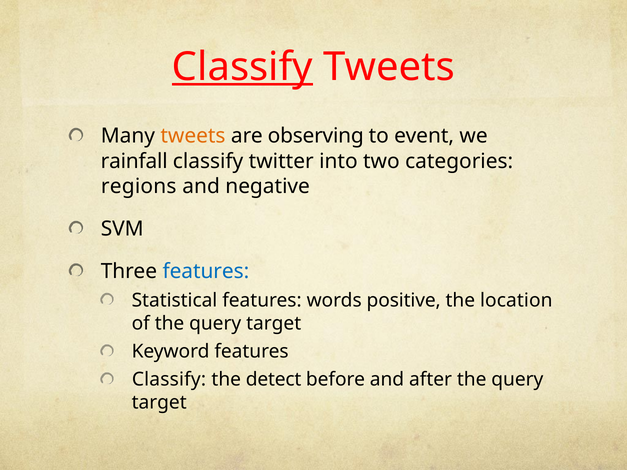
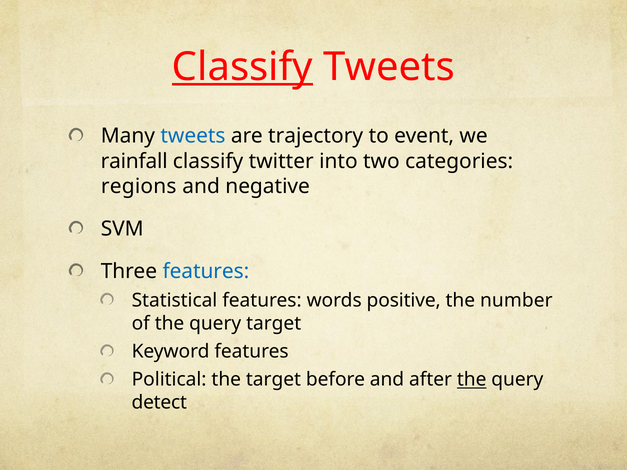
tweets at (193, 136) colour: orange -> blue
observing: observing -> trajectory
location: location -> number
Classify at (169, 380): Classify -> Political
the detect: detect -> target
the at (472, 380) underline: none -> present
target at (159, 403): target -> detect
